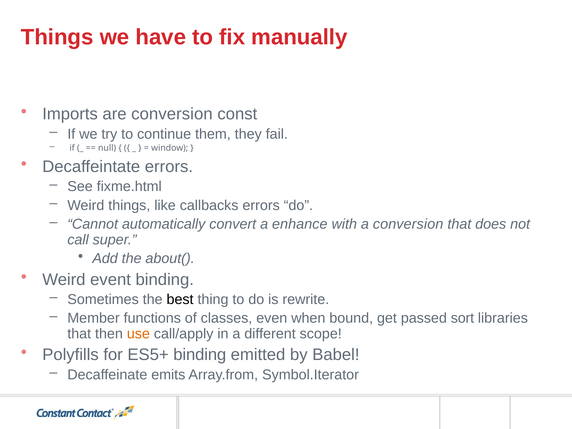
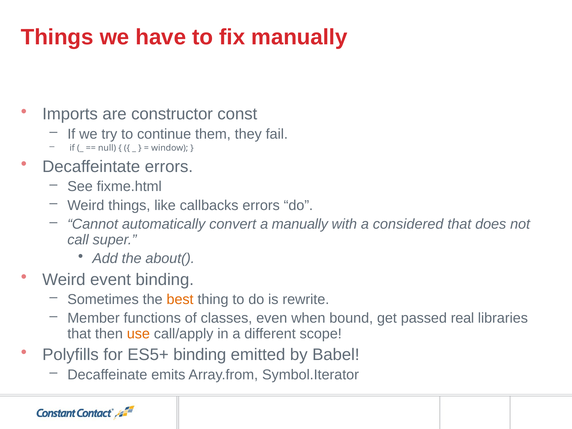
are conversion: conversion -> constructor
a enhance: enhance -> manually
a conversion: conversion -> considered
best colour: black -> orange
sort: sort -> real
